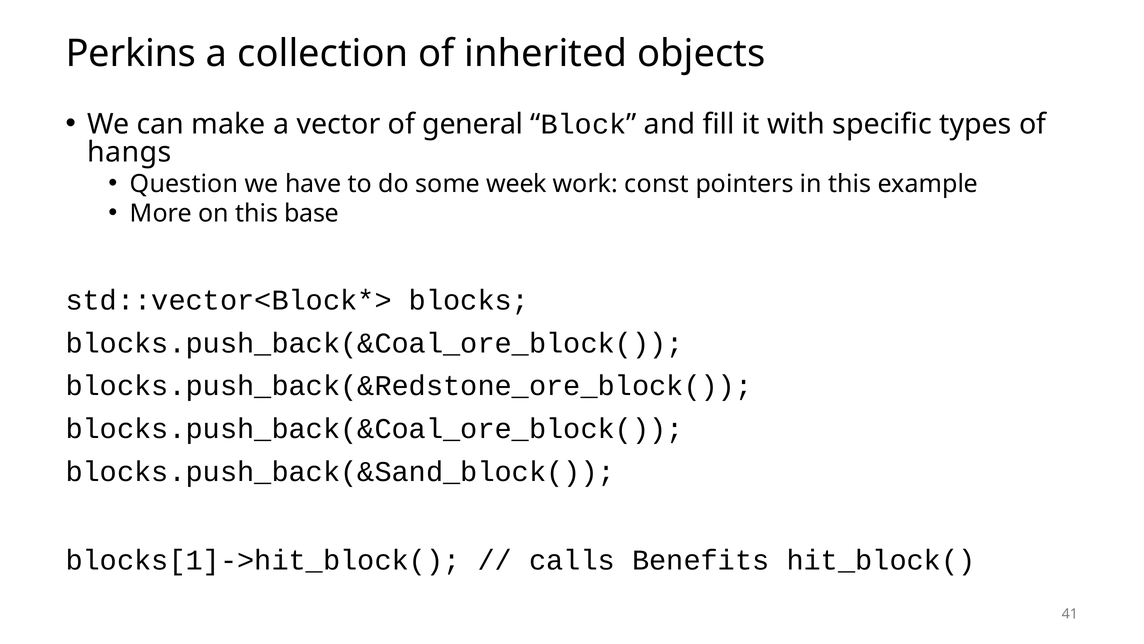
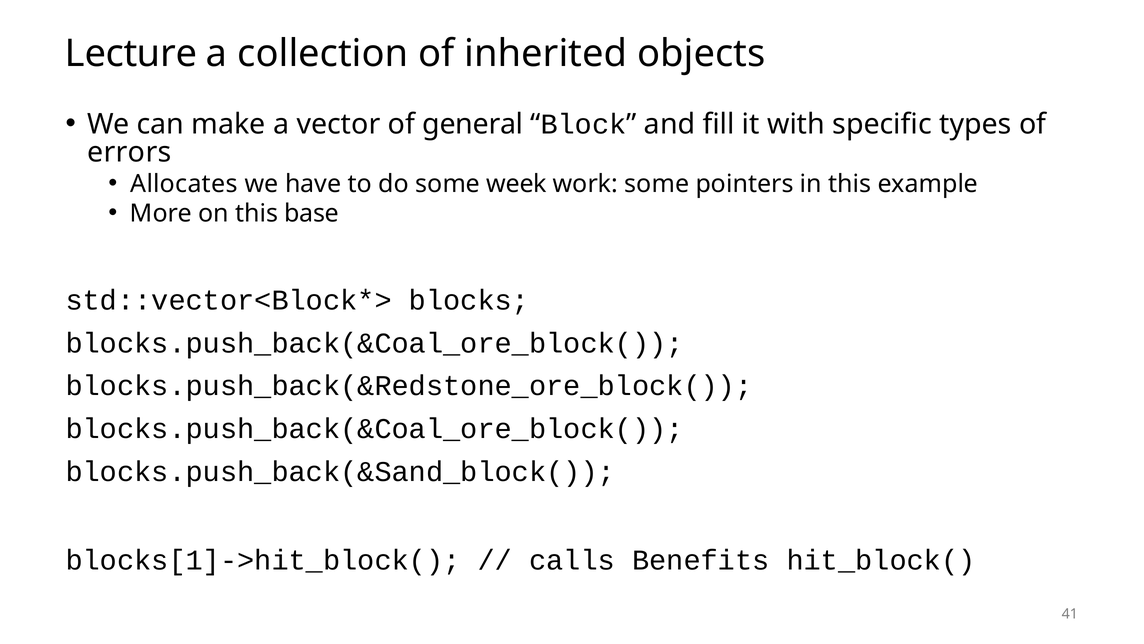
Perkins: Perkins -> Lecture
hangs: hangs -> errors
Question: Question -> Allocates
work const: const -> some
